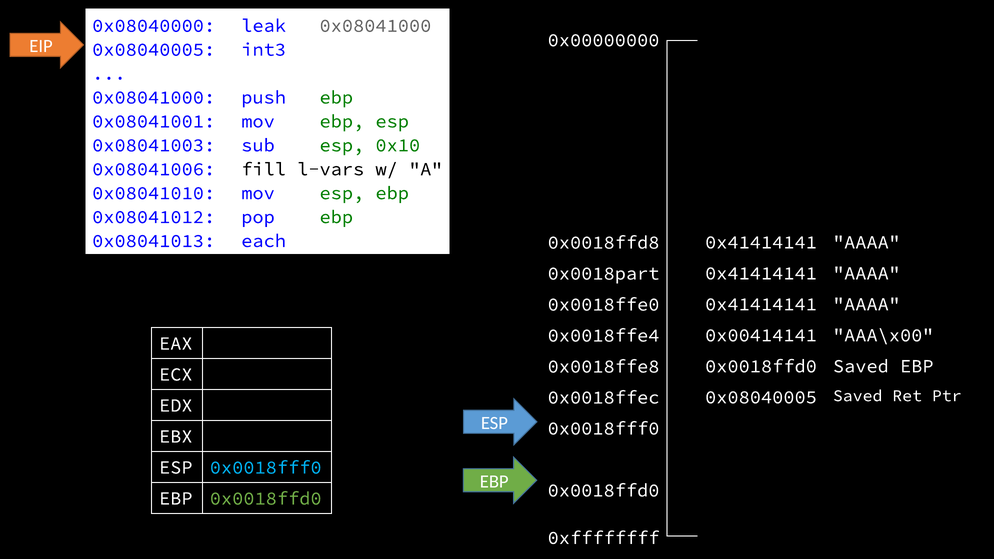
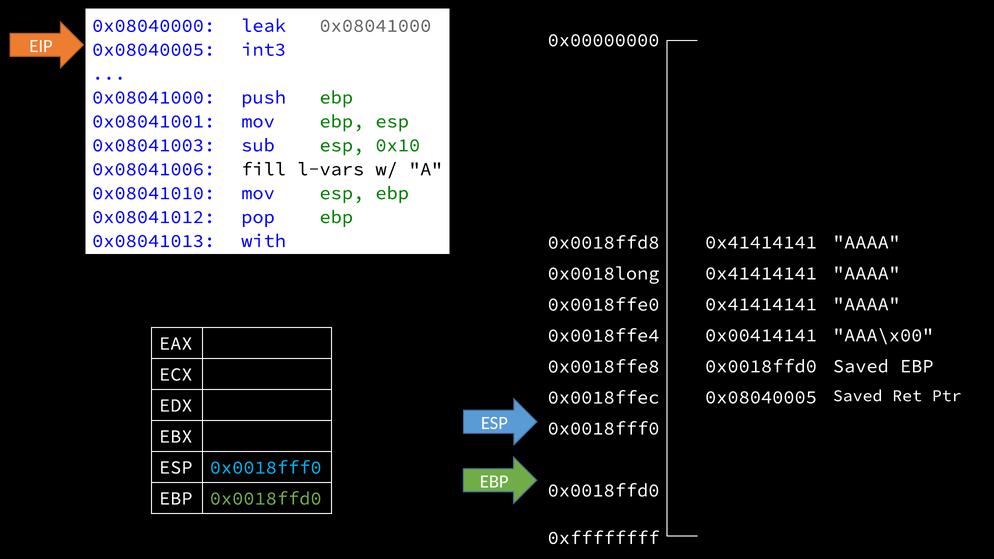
each: each -> with
0x0018part: 0x0018part -> 0x0018long
